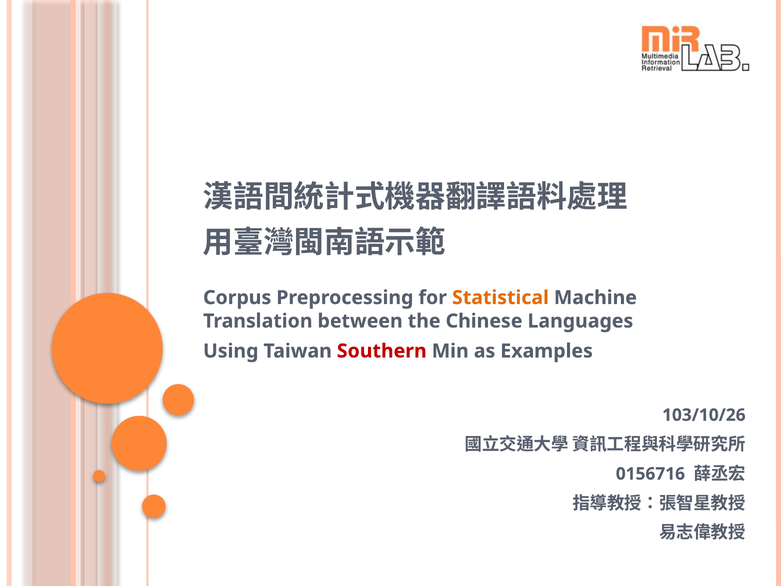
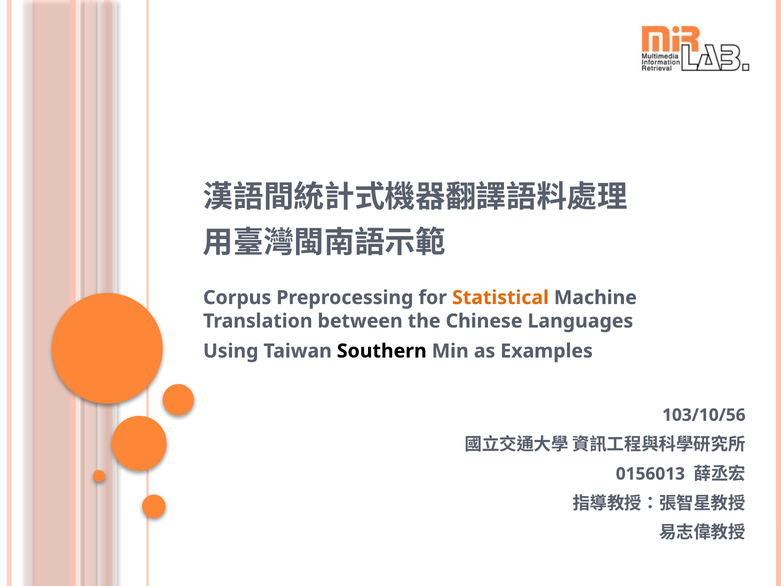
Southern colour: red -> black
103/10/26: 103/10/26 -> 103/10/56
0156716: 0156716 -> 0156013
